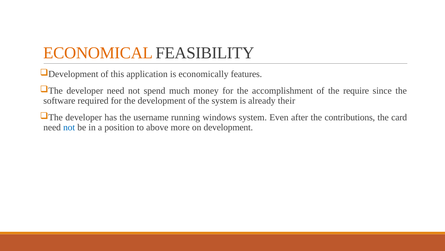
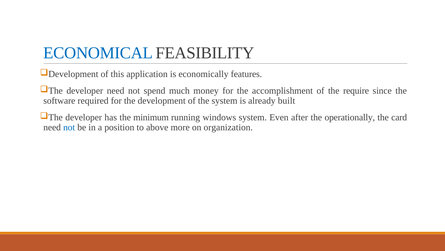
ECONOMICAL colour: orange -> blue
their: their -> built
username: username -> minimum
contributions: contributions -> operationally
on development: development -> organization
